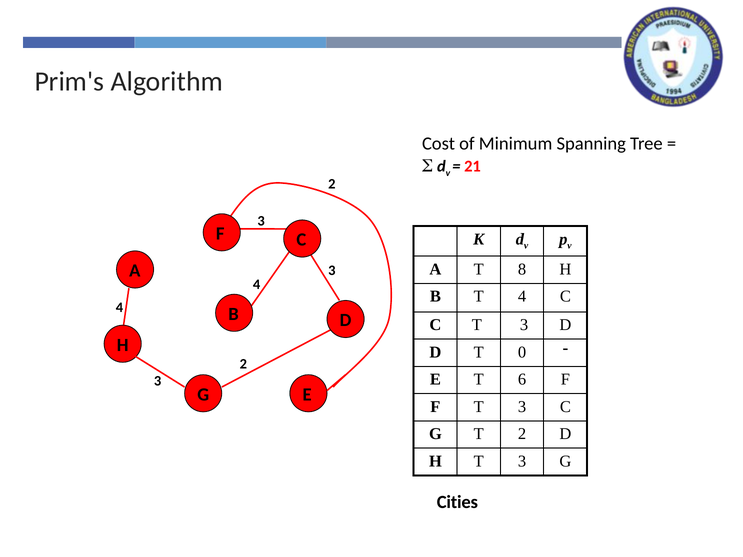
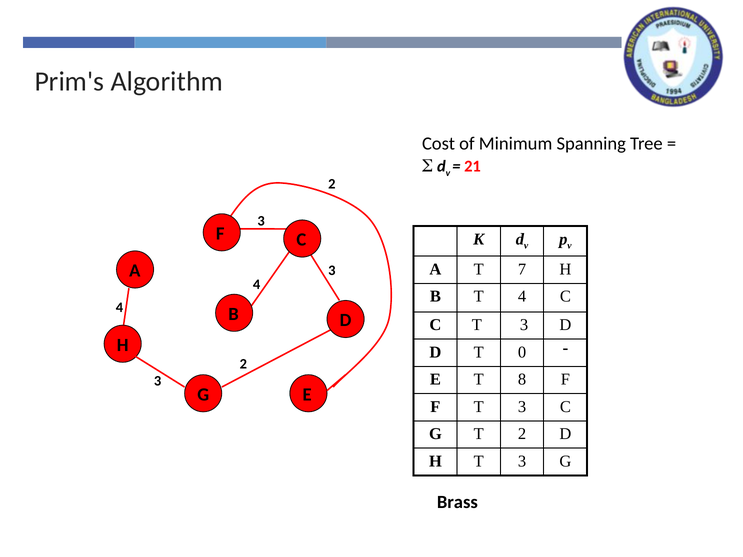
8: 8 -> 7
6: 6 -> 8
Cities: Cities -> Brass
